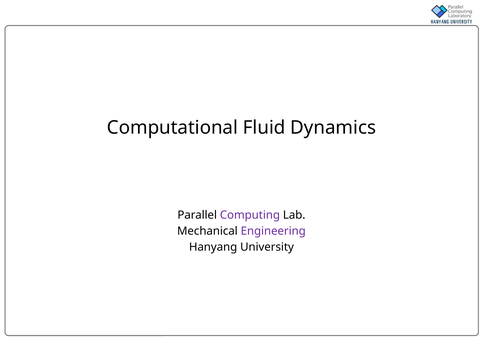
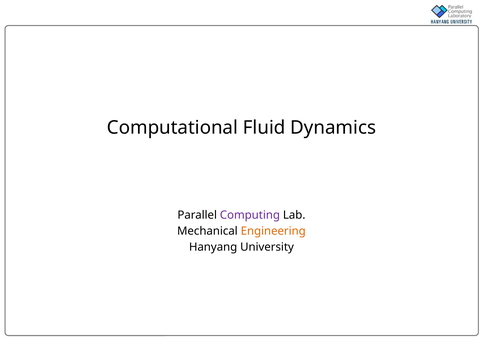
Engineering colour: purple -> orange
